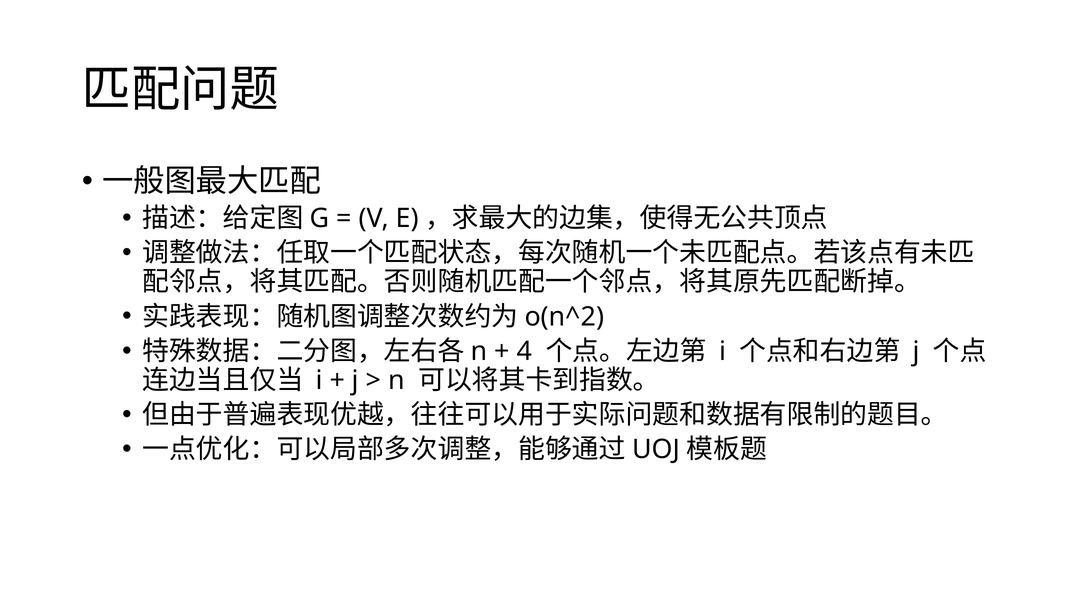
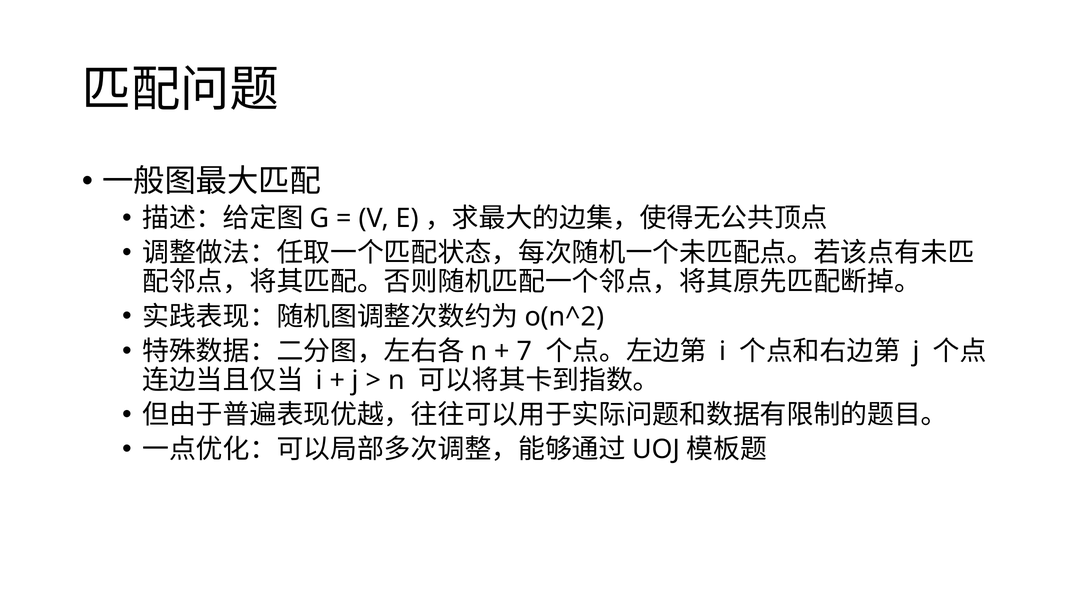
4: 4 -> 7
